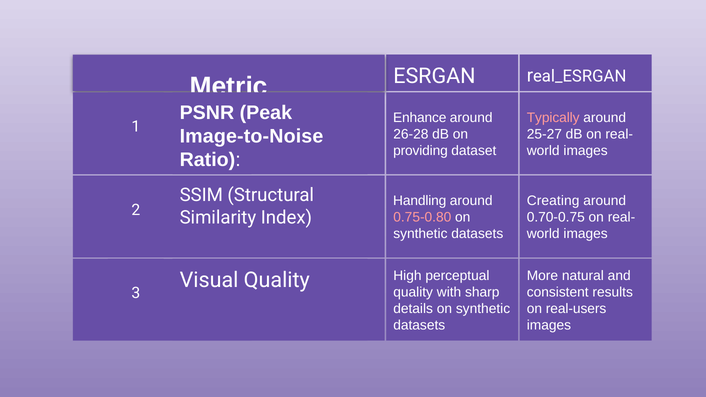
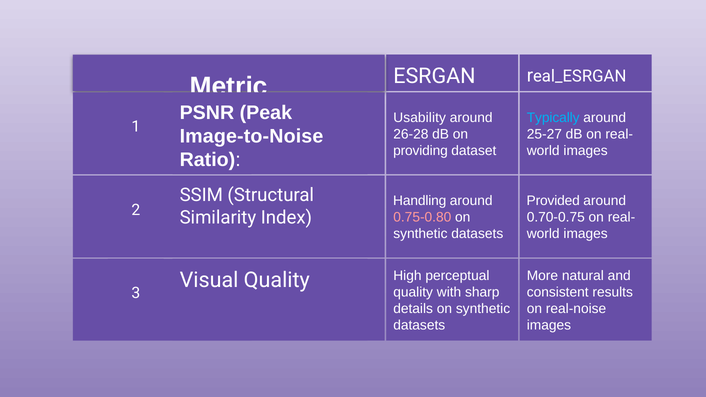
Enhance: Enhance -> Usability
Typically colour: pink -> light blue
Creating: Creating -> Provided
real-users: real-users -> real-noise
